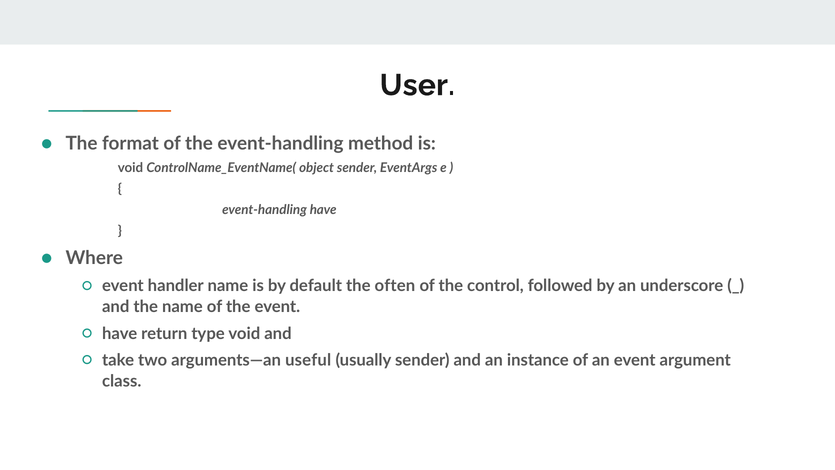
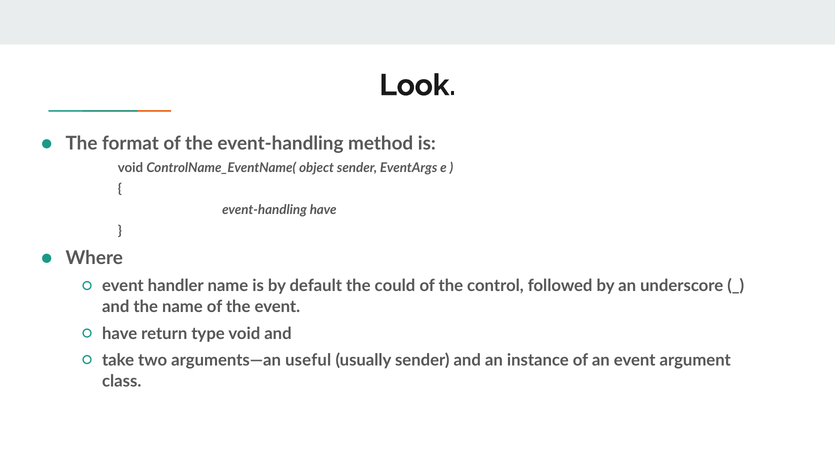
User: User -> Look
often: often -> could
